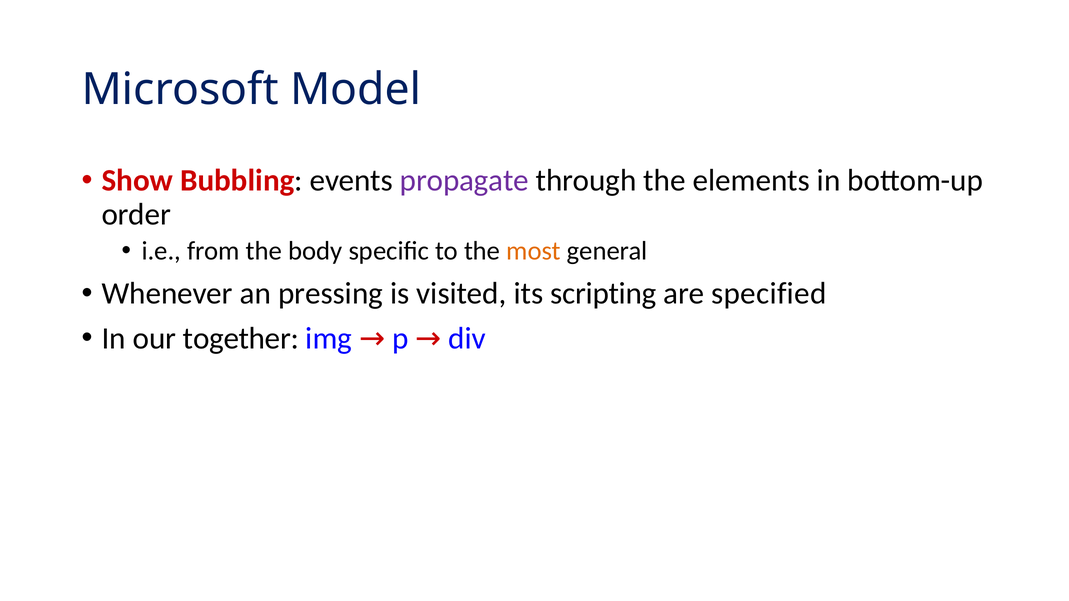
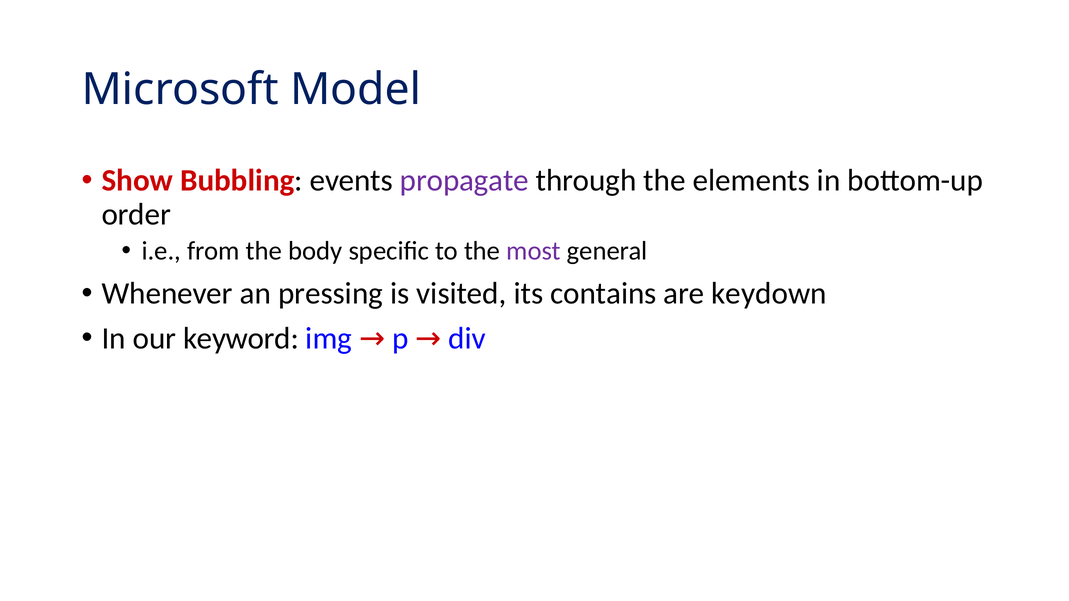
most colour: orange -> purple
scripting: scripting -> contains
specified: specified -> keydown
together: together -> keyword
